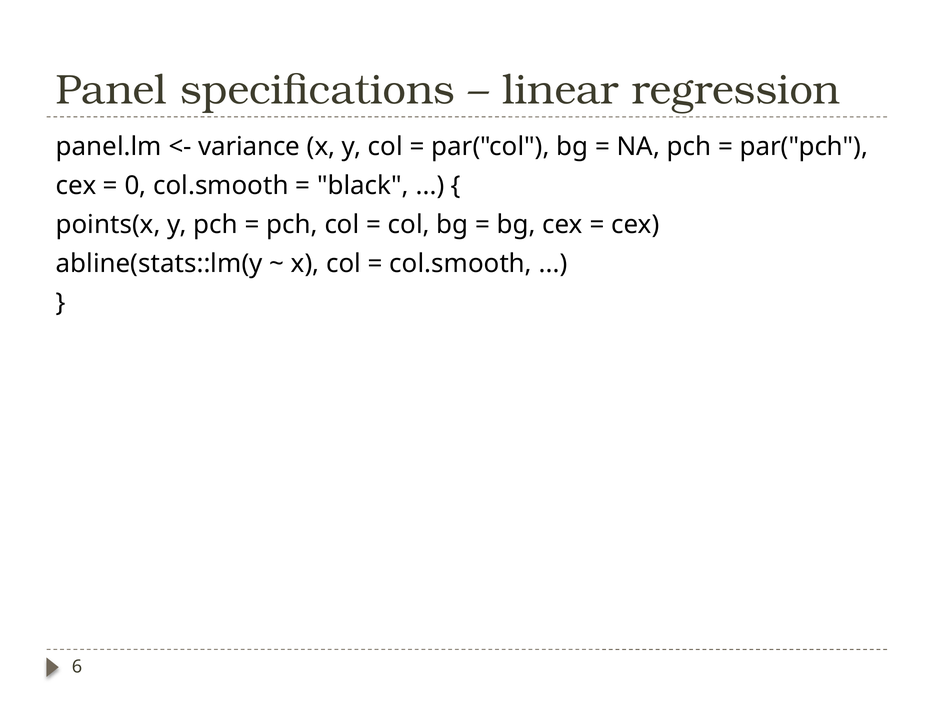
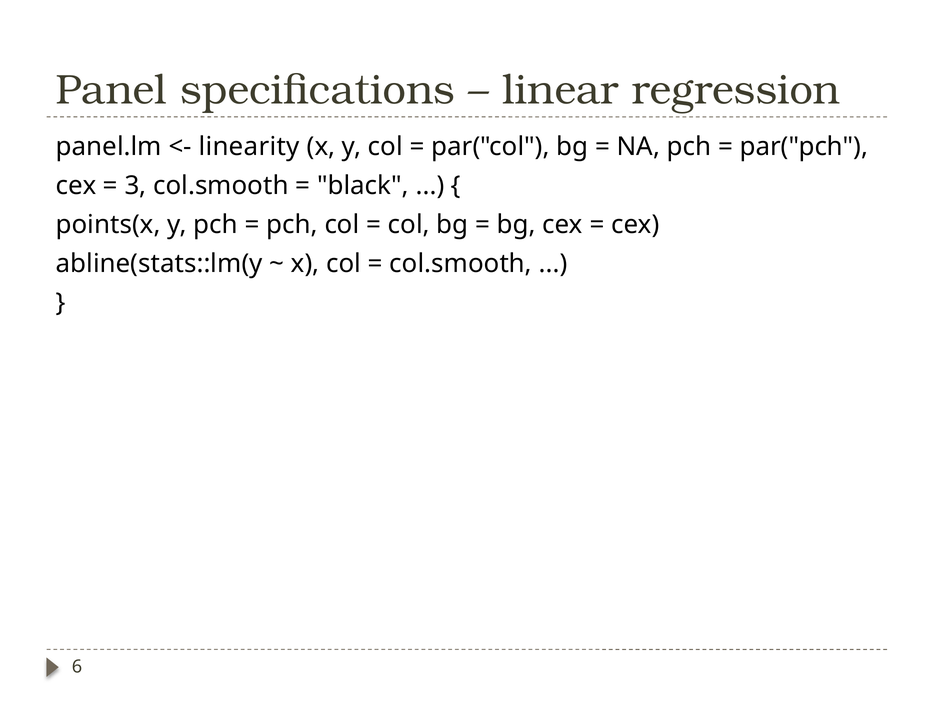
variance: variance -> linearity
0: 0 -> 3
